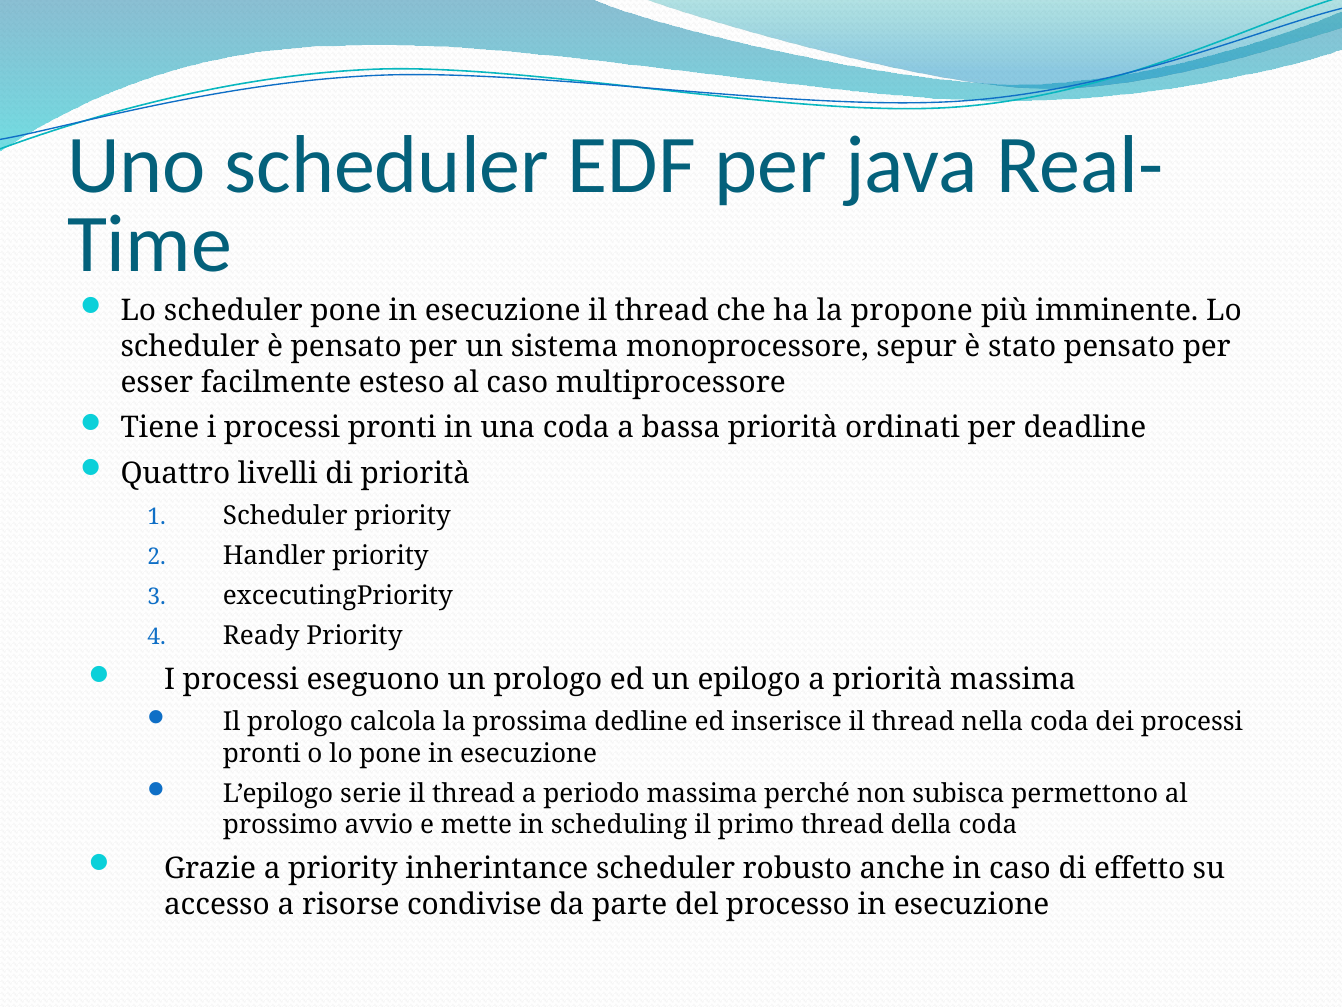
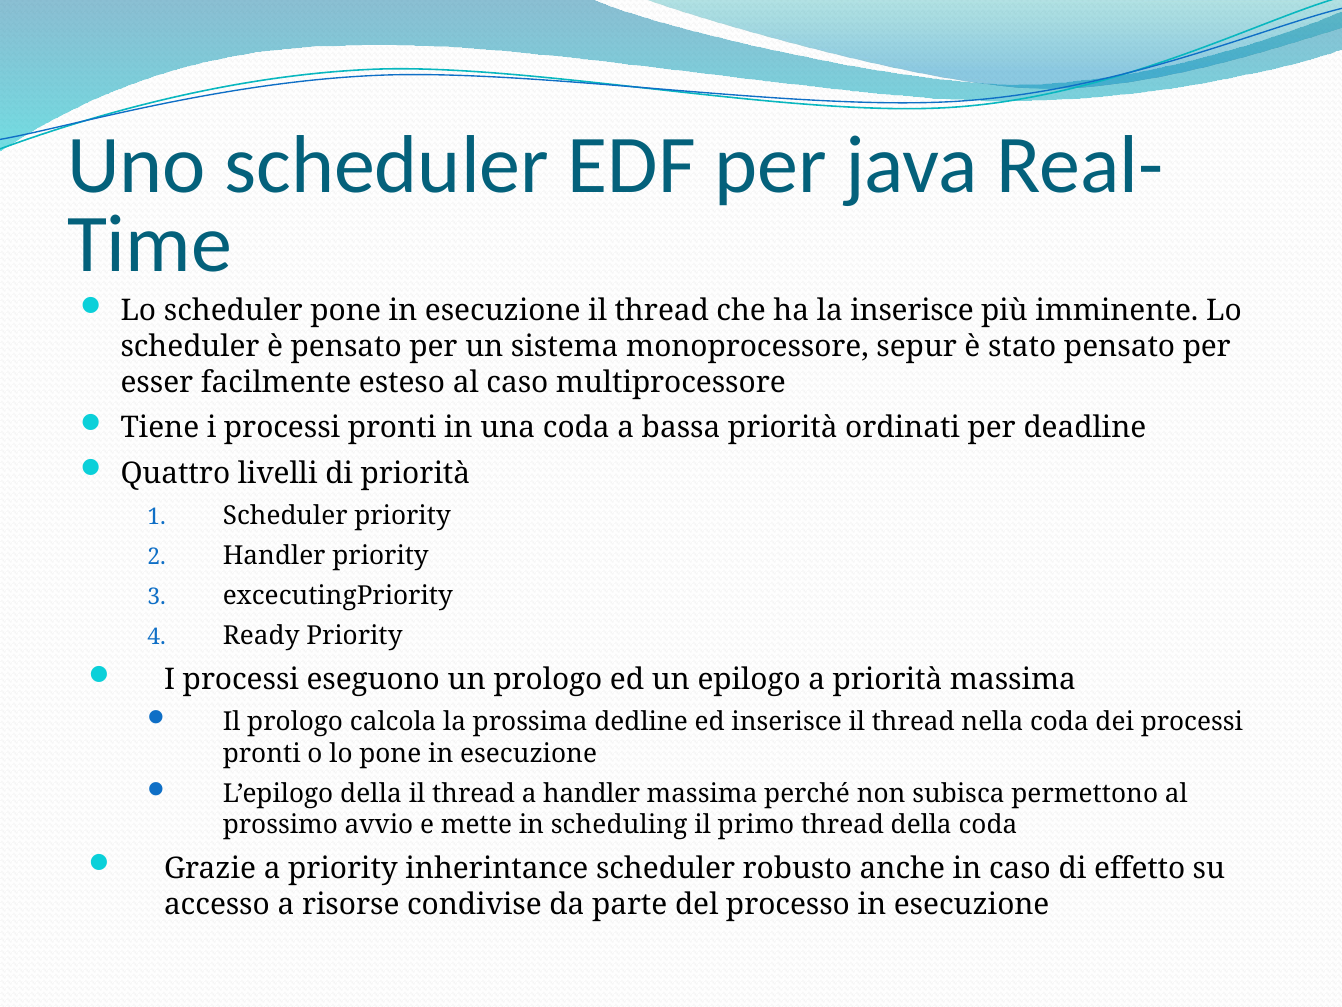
la propone: propone -> inserisce
L’epilogo serie: serie -> della
a periodo: periodo -> handler
